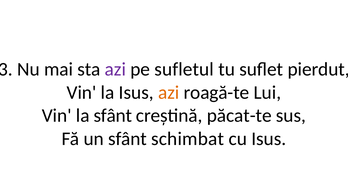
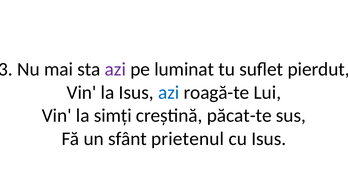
sufletul: sufletul -> luminat
azi at (169, 93) colour: orange -> blue
la sfânt: sfânt -> simți
schimbat: schimbat -> prietenul
